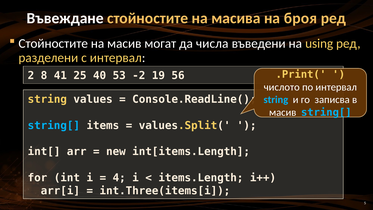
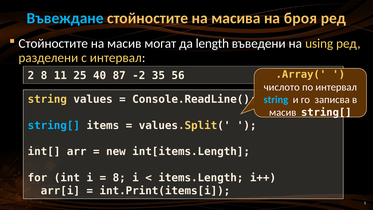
Въвеждане colour: white -> light blue
числа: числа -> length
41: 41 -> 11
53: 53 -> 87
19: 19 -> 35
.Print(: .Print( -> .Array(
string[ at (326, 112) colour: light blue -> white
4 at (119, 178): 4 -> 8
int.Three(items[i: int.Three(items[i -> int.Print(items[i
